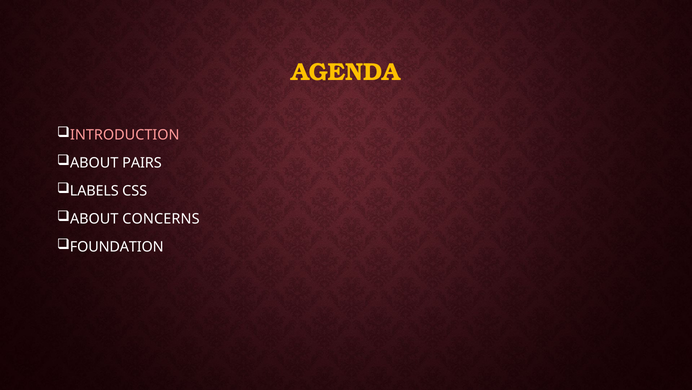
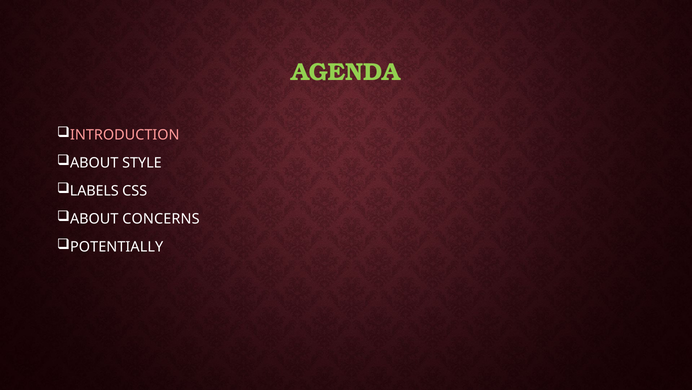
AGENDA colour: yellow -> light green
PAIRS: PAIRS -> STYLE
FOUNDATION: FOUNDATION -> POTENTIALLY
